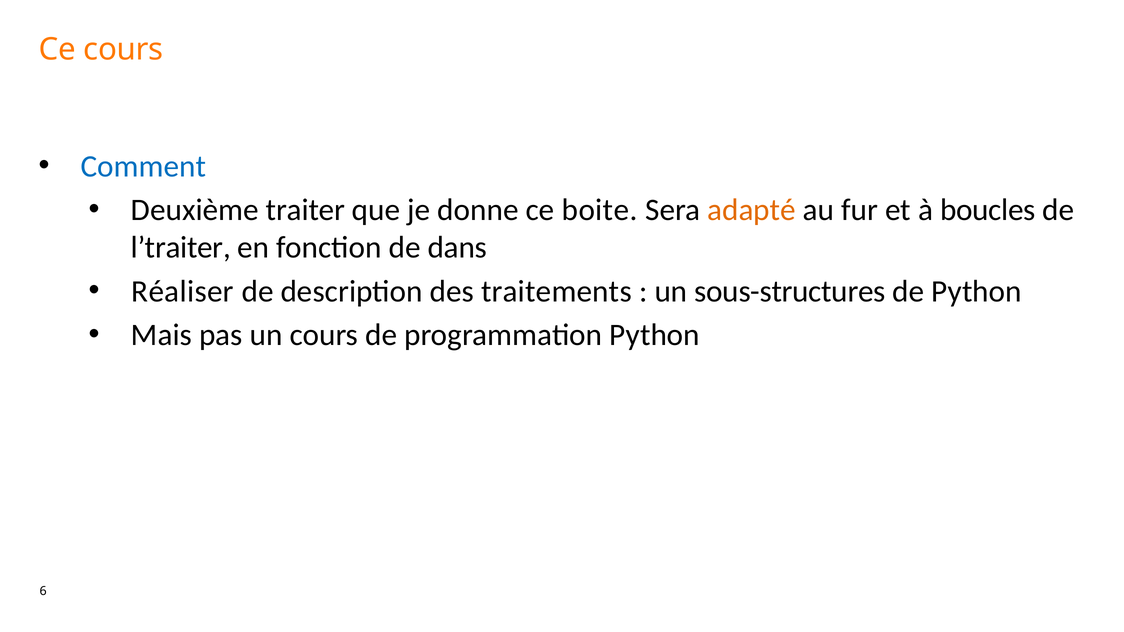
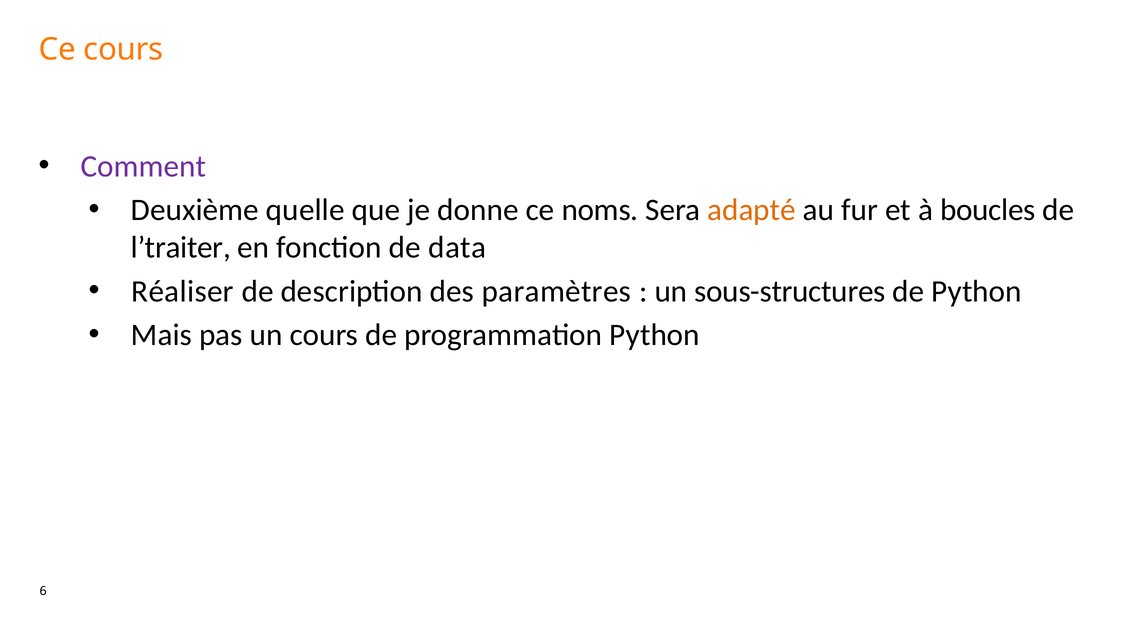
Comment colour: blue -> purple
traiter: traiter -> quelle
boite: boite -> noms
dans: dans -> data
traitements: traitements -> paramètres
